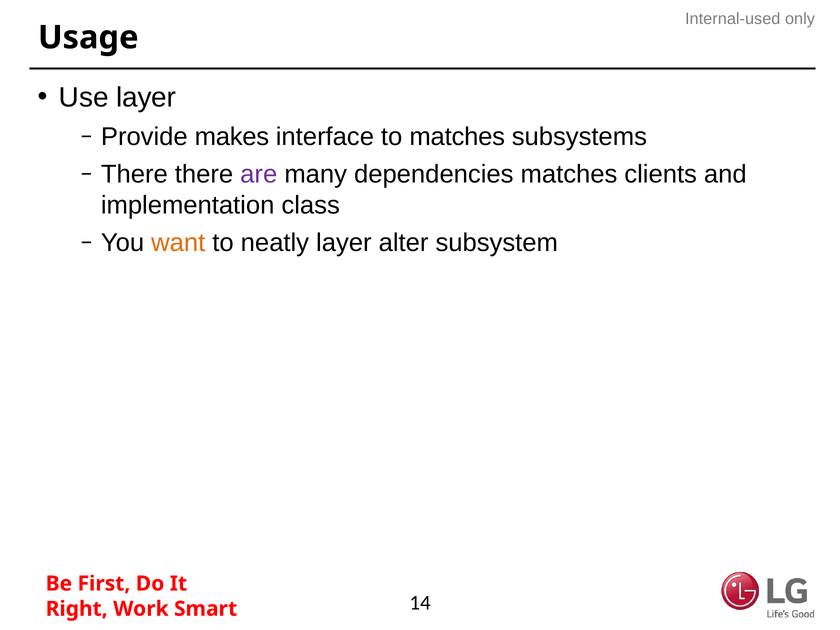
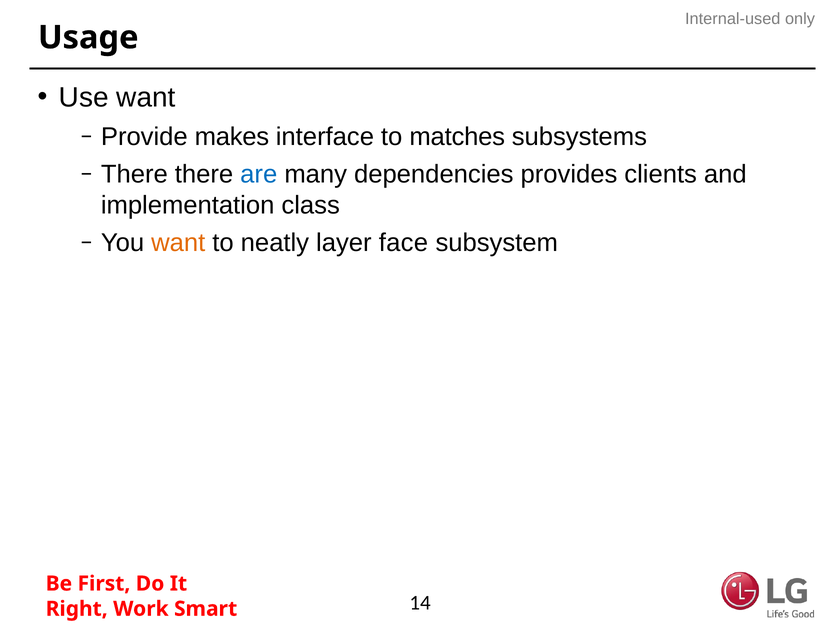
Use layer: layer -> want
are colour: purple -> blue
dependencies matches: matches -> provides
alter: alter -> face
